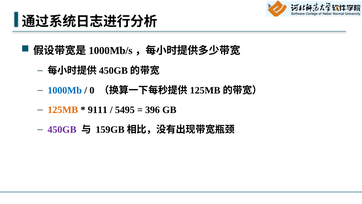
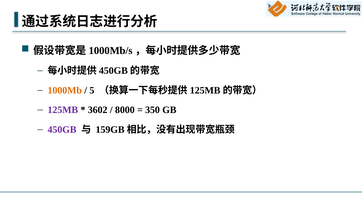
1000Mb colour: blue -> orange
0: 0 -> 5
125MB colour: orange -> purple
9111: 9111 -> 3602
5495: 5495 -> 8000
396: 396 -> 350
